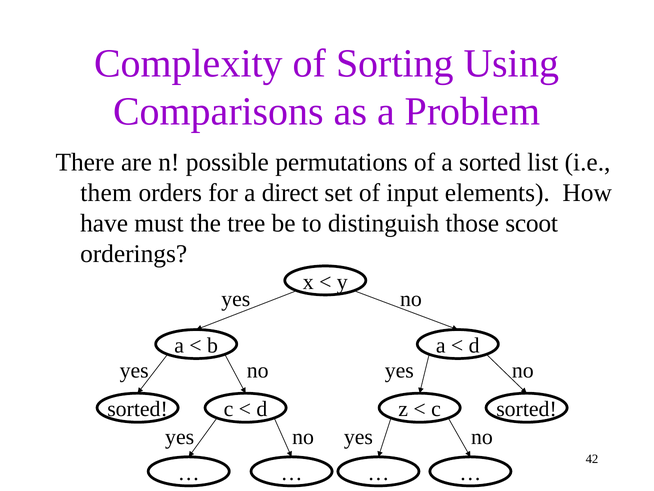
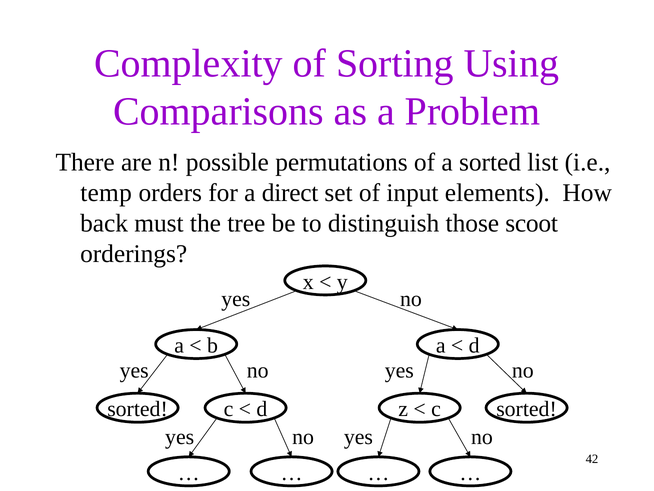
them: them -> temp
have: have -> back
